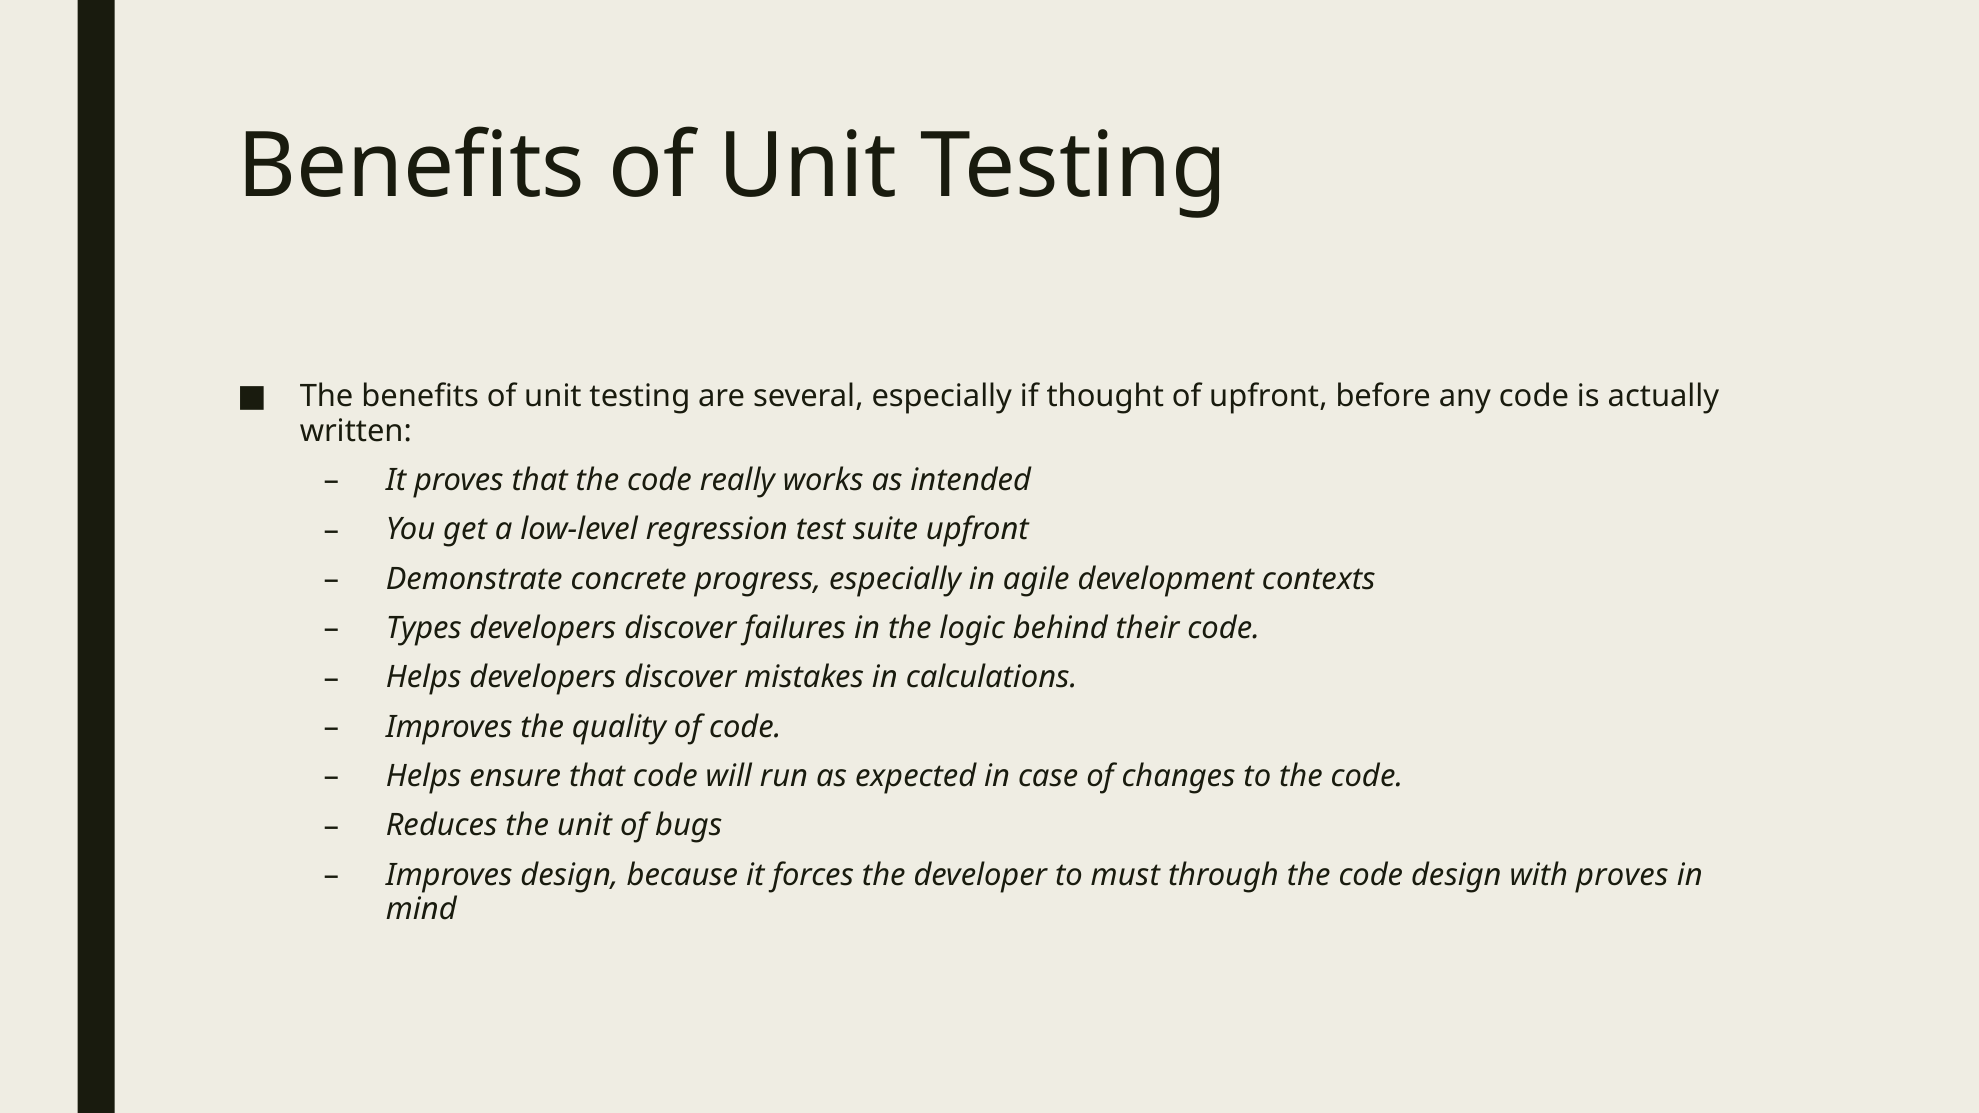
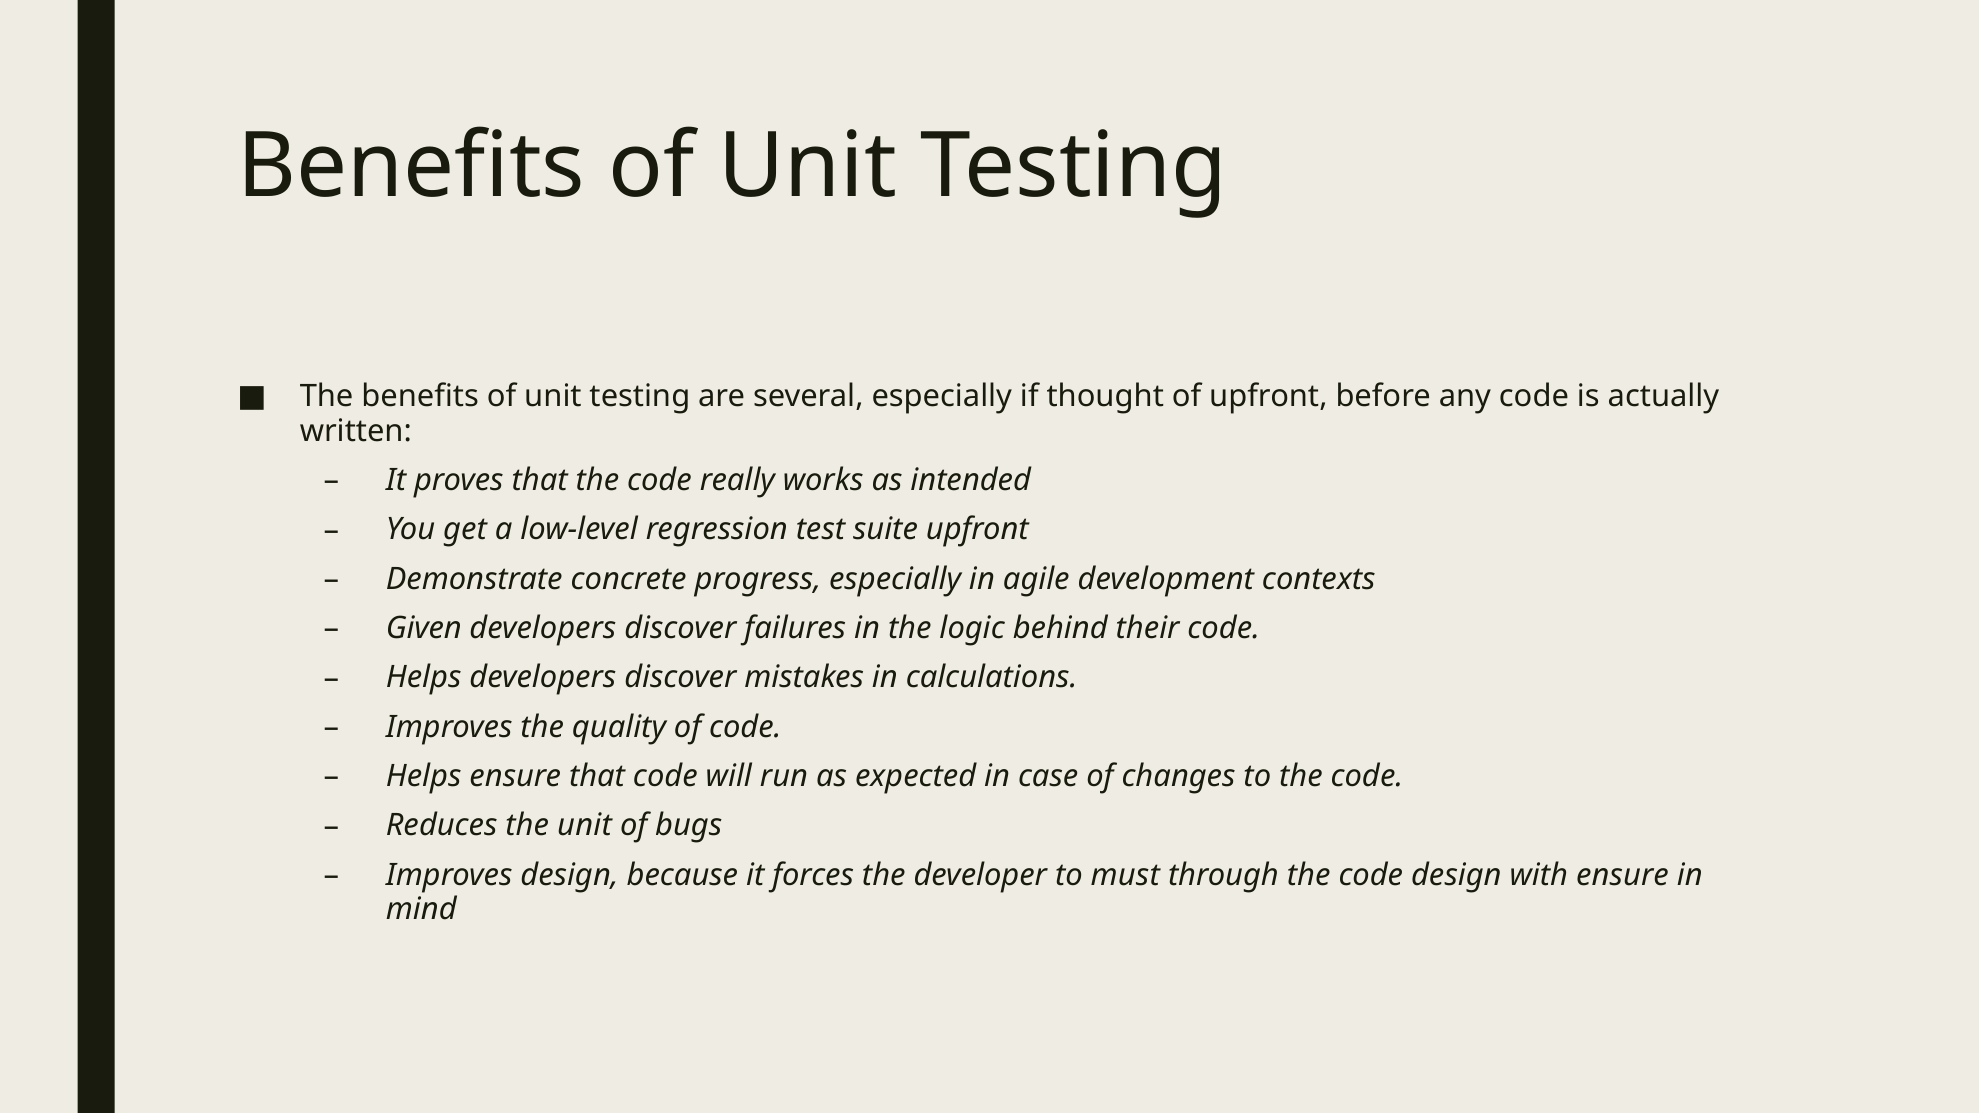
Types: Types -> Given
with proves: proves -> ensure
